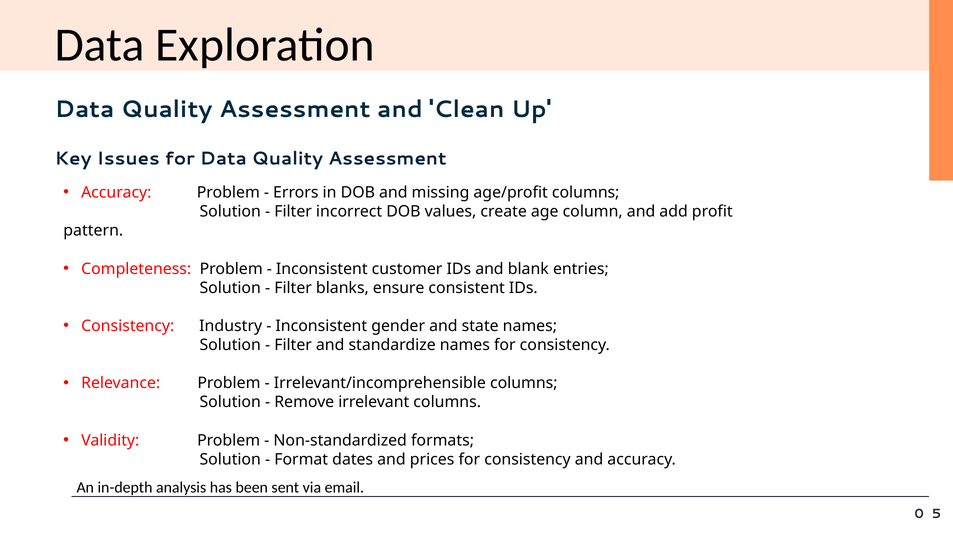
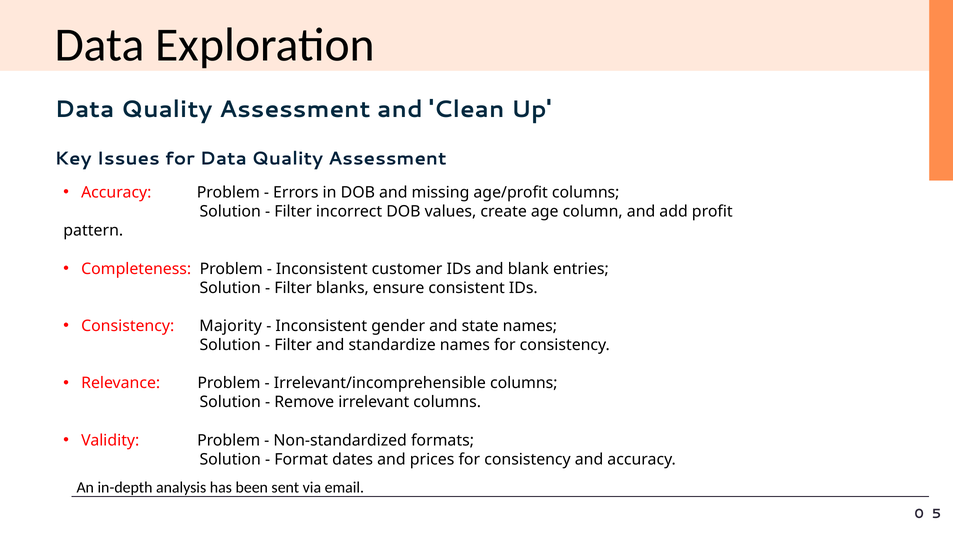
Industry: Industry -> Majority
